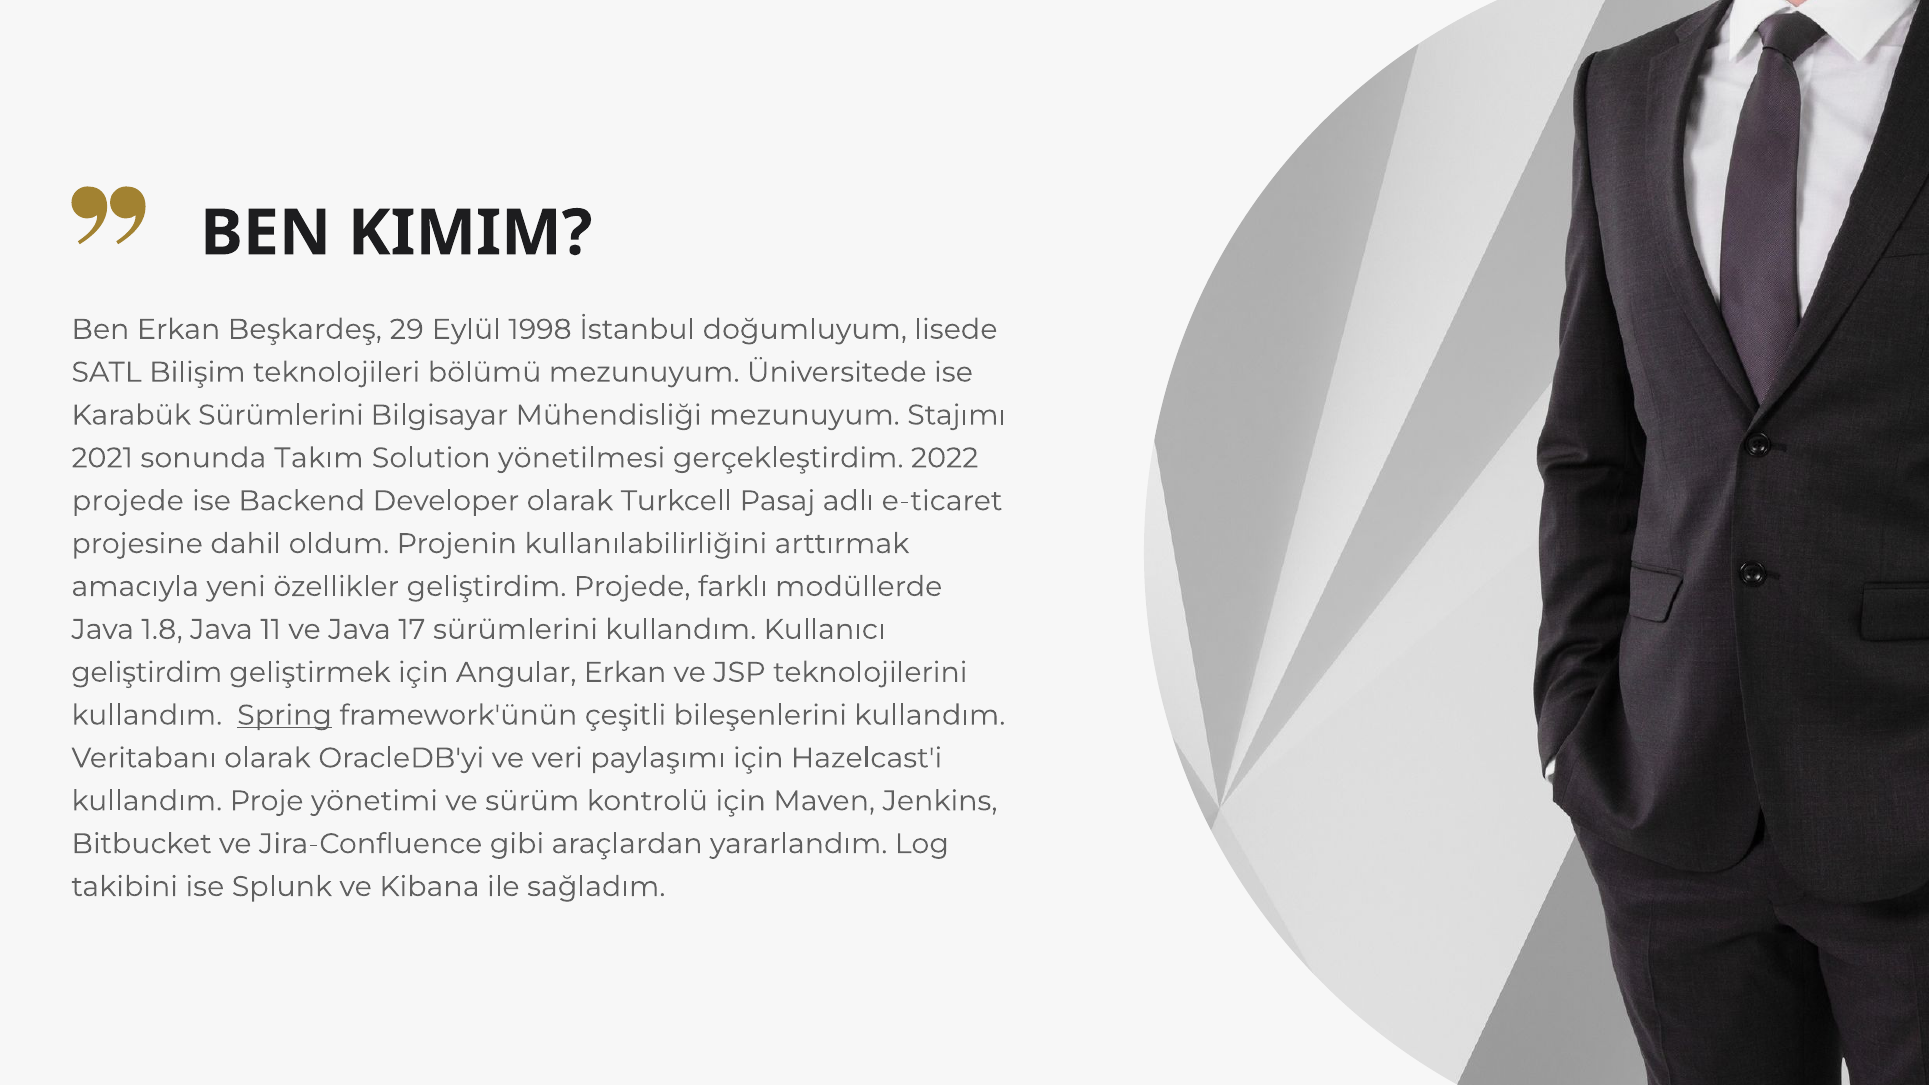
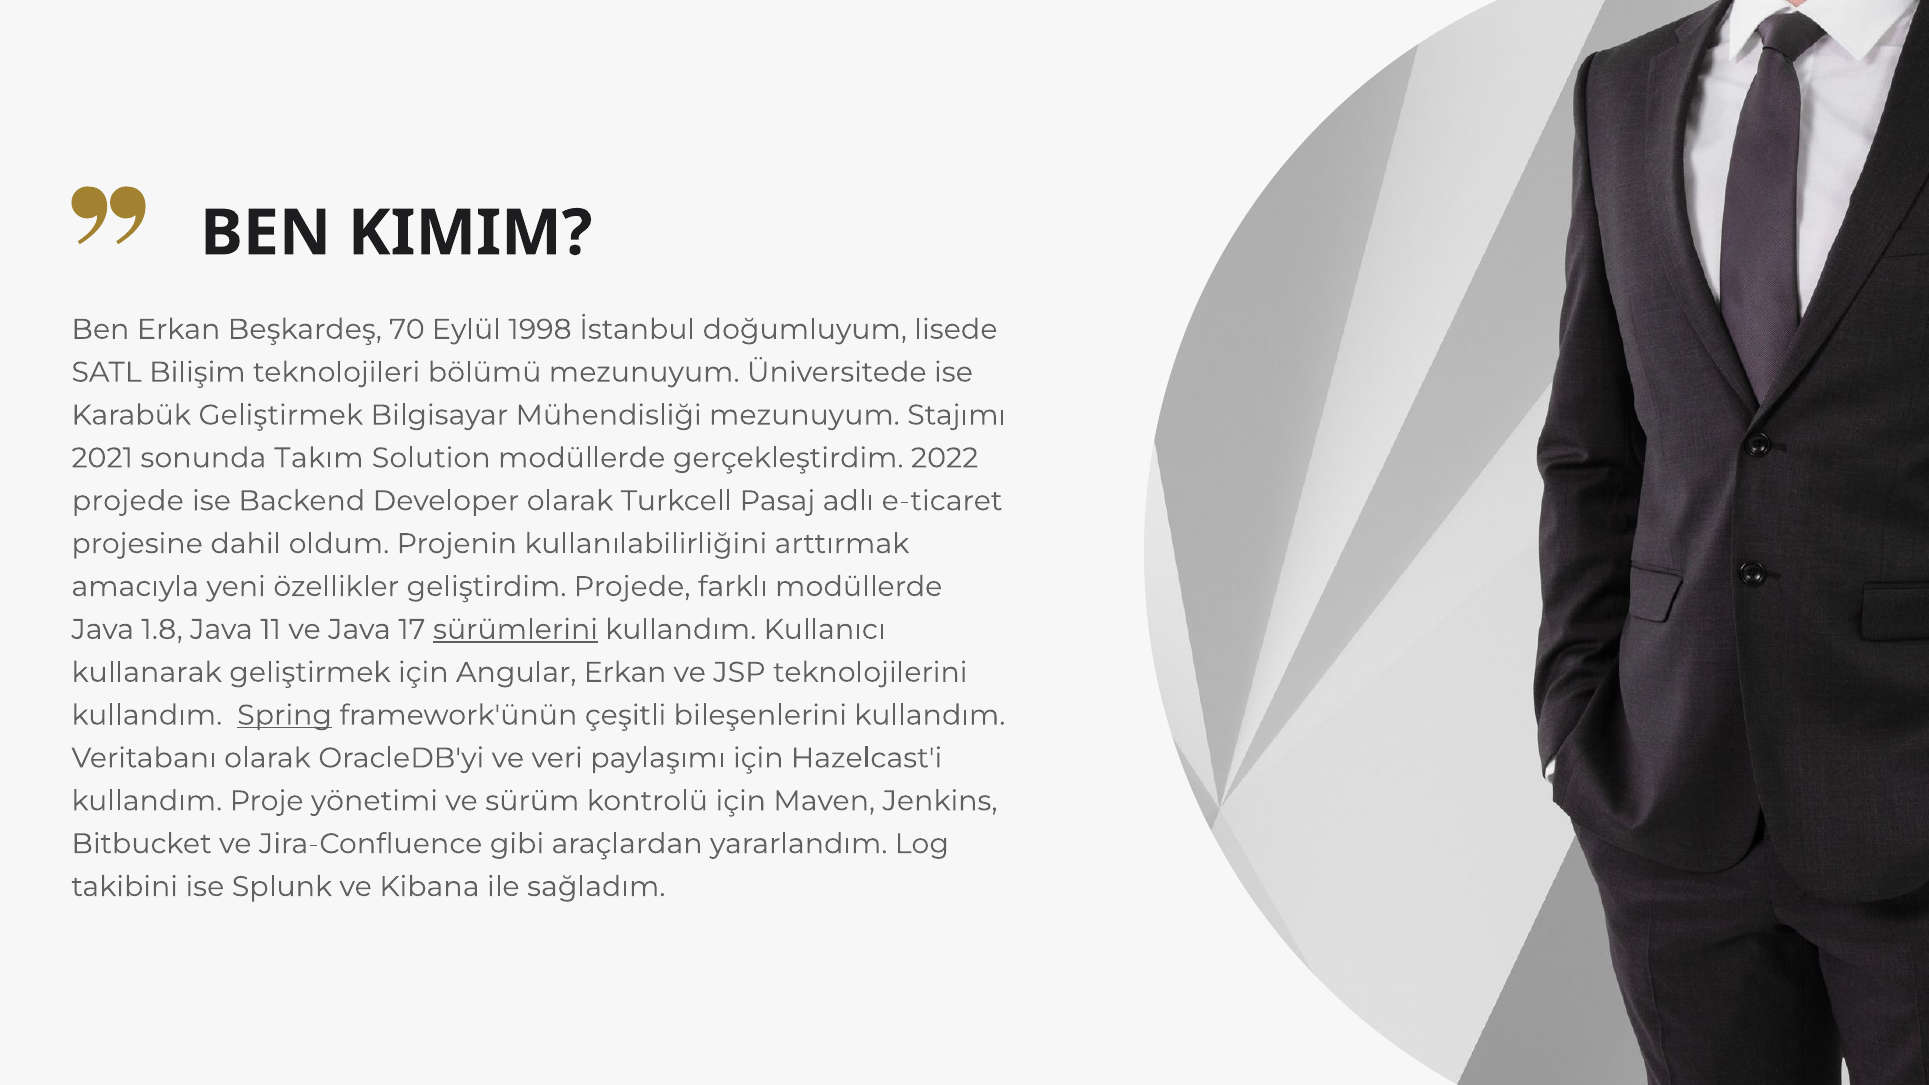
29: 29 -> 70
Karabük Sürümlerini: Sürümlerini -> Geliştirmek
Solution yönetilmesi: yönetilmesi -> modüllerde
sürümlerini at (515, 630) underline: none -> present
geliştirdim at (147, 672): geliştirdim -> kullanarak
